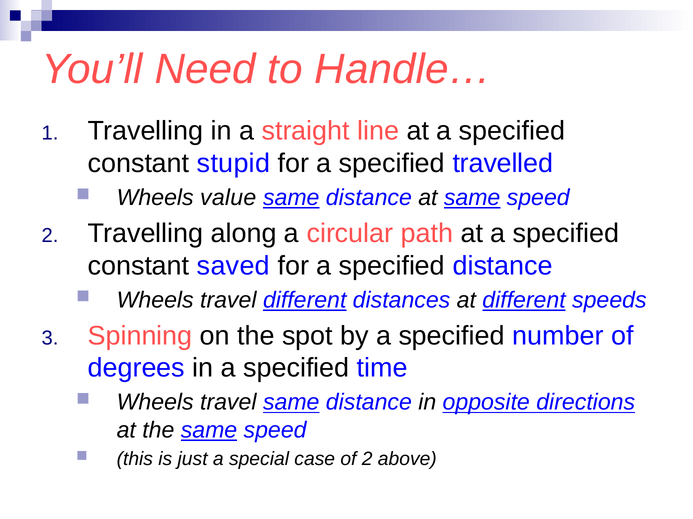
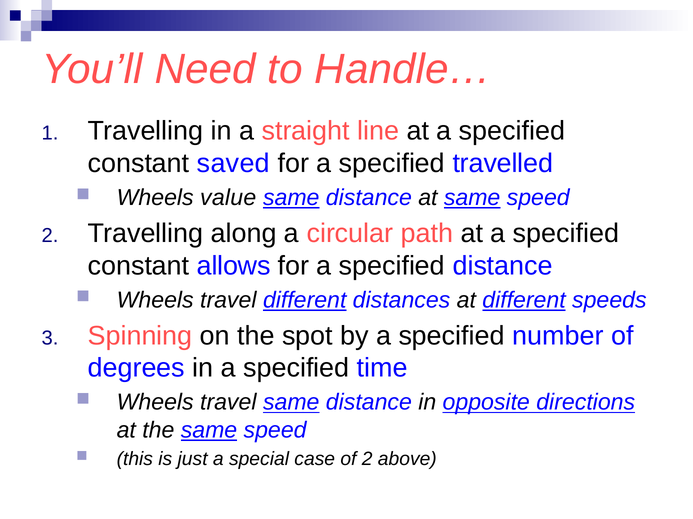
stupid: stupid -> saved
saved: saved -> allows
